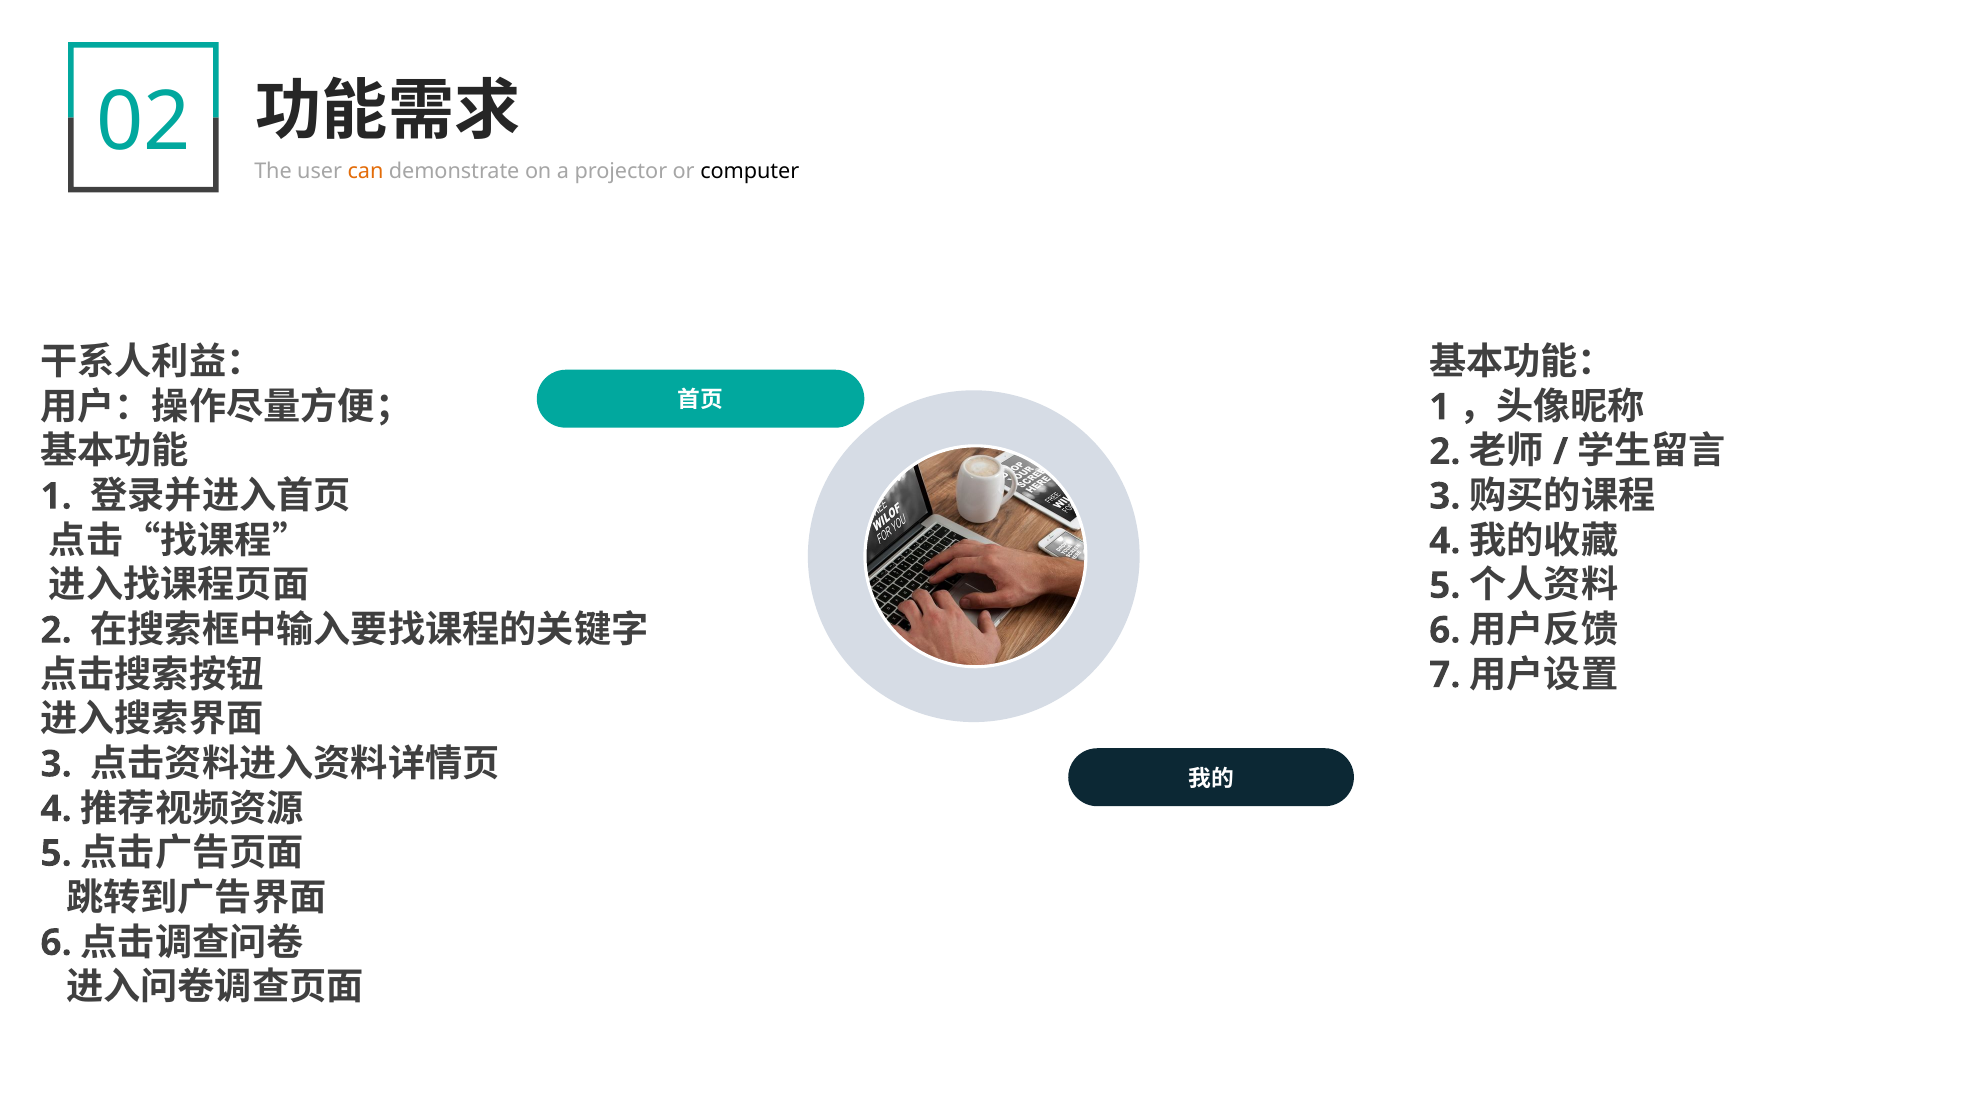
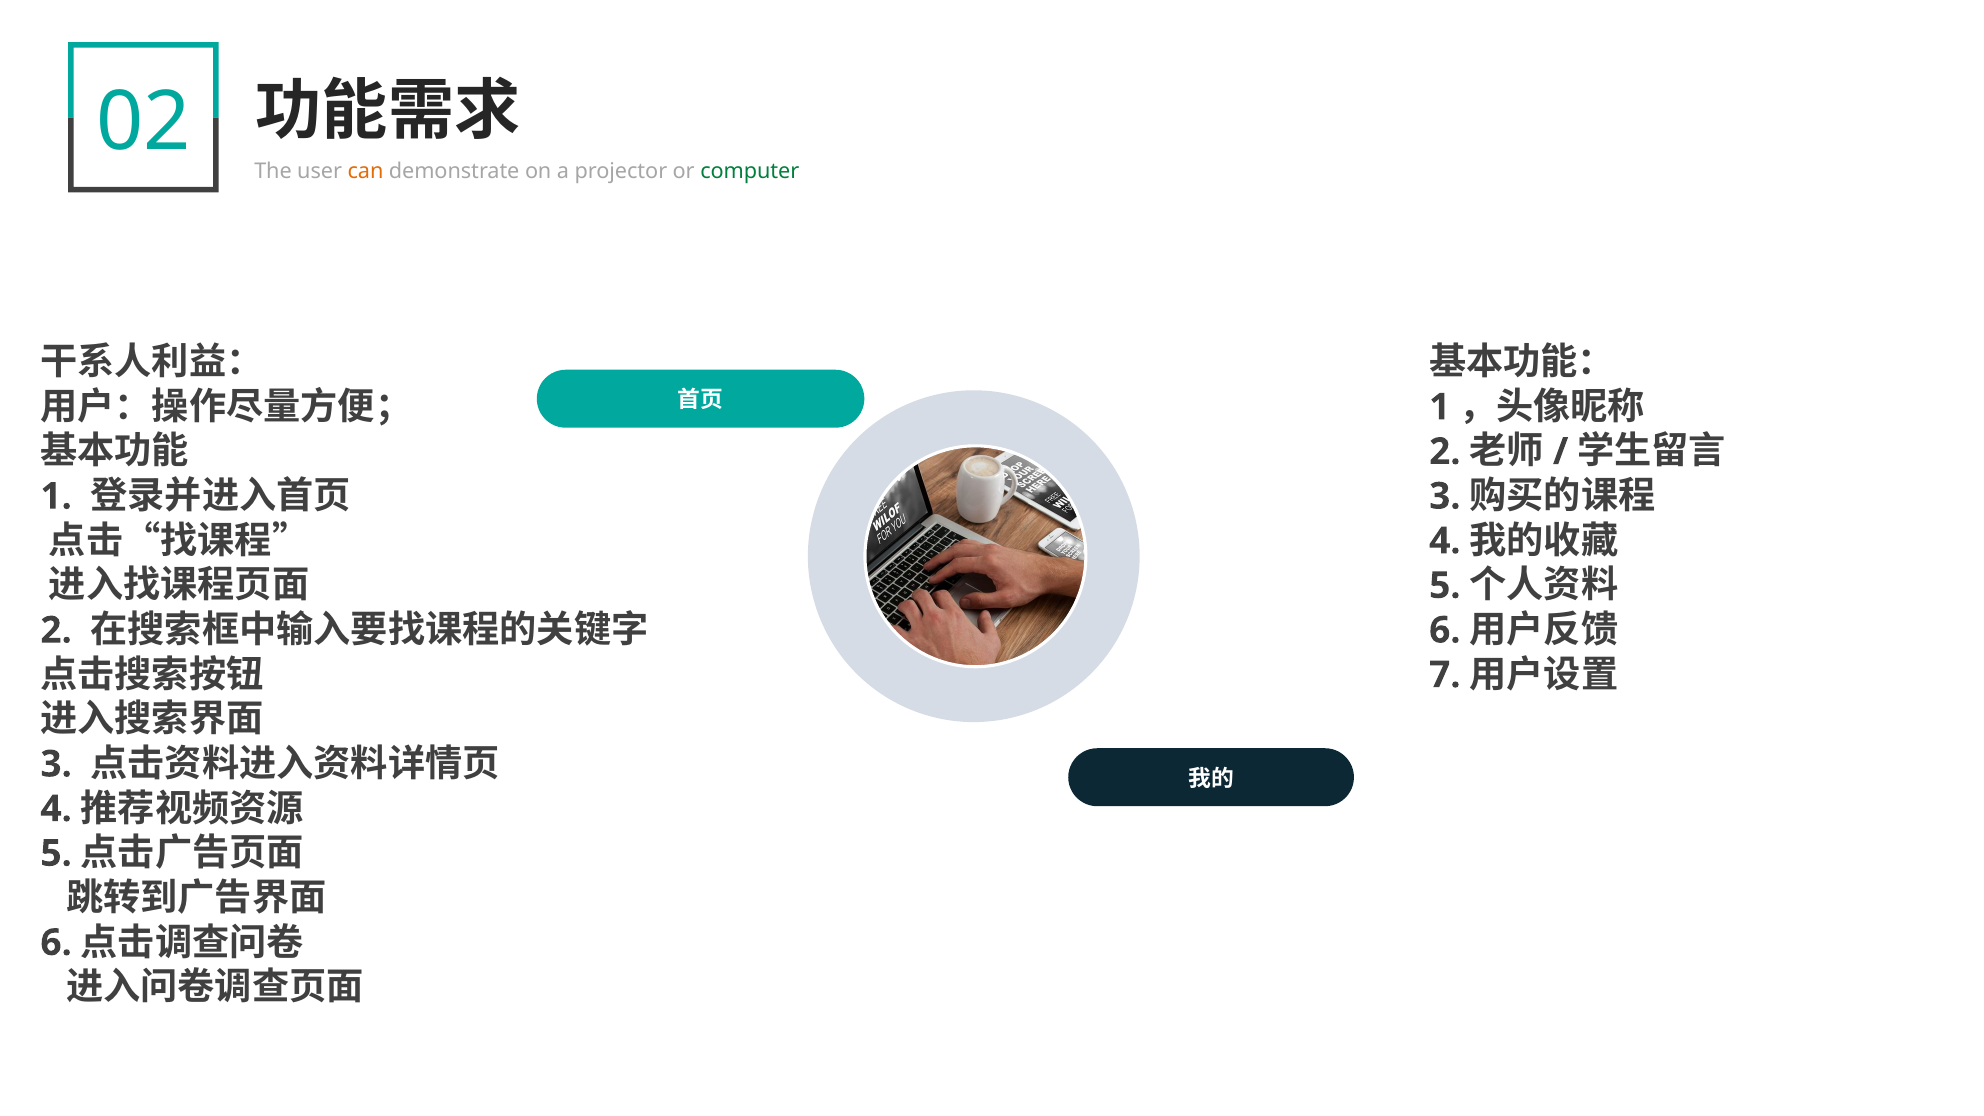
computer colour: black -> green
